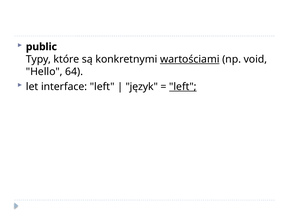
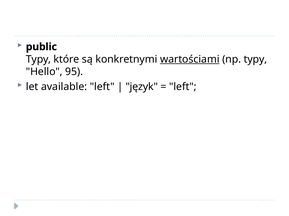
np void: void -> typy
64: 64 -> 95
interface: interface -> available
left at (183, 87) underline: present -> none
